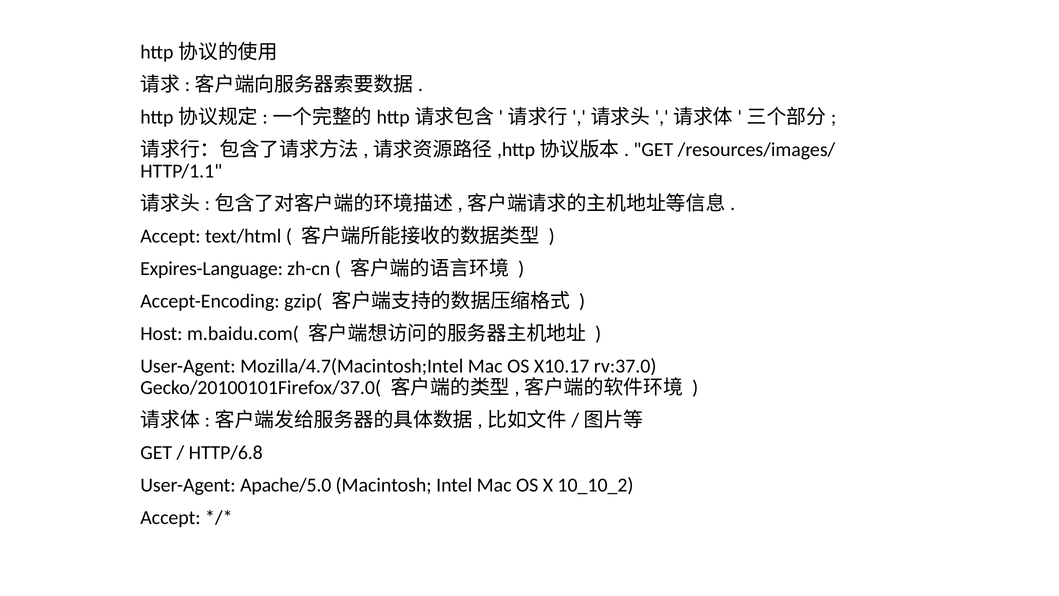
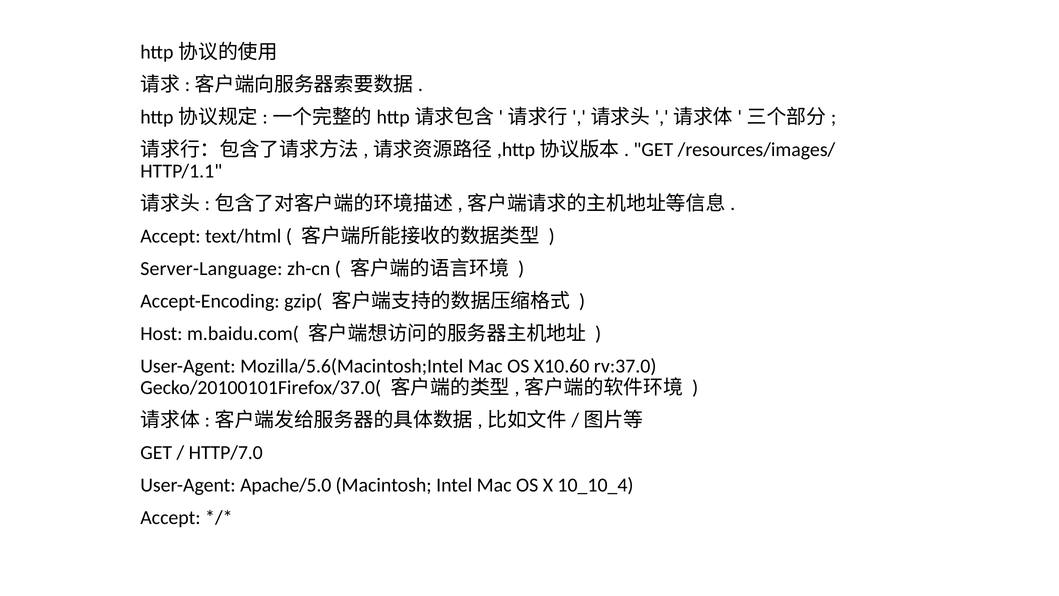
Expires-Language: Expires-Language -> Server-Language
Mozilla/4.7(Macintosh;Intel: Mozilla/4.7(Macintosh;Intel -> Mozilla/5.6(Macintosh;Intel
X10.17: X10.17 -> X10.60
HTTP/6.8: HTTP/6.8 -> HTTP/7.0
10_10_2: 10_10_2 -> 10_10_4
